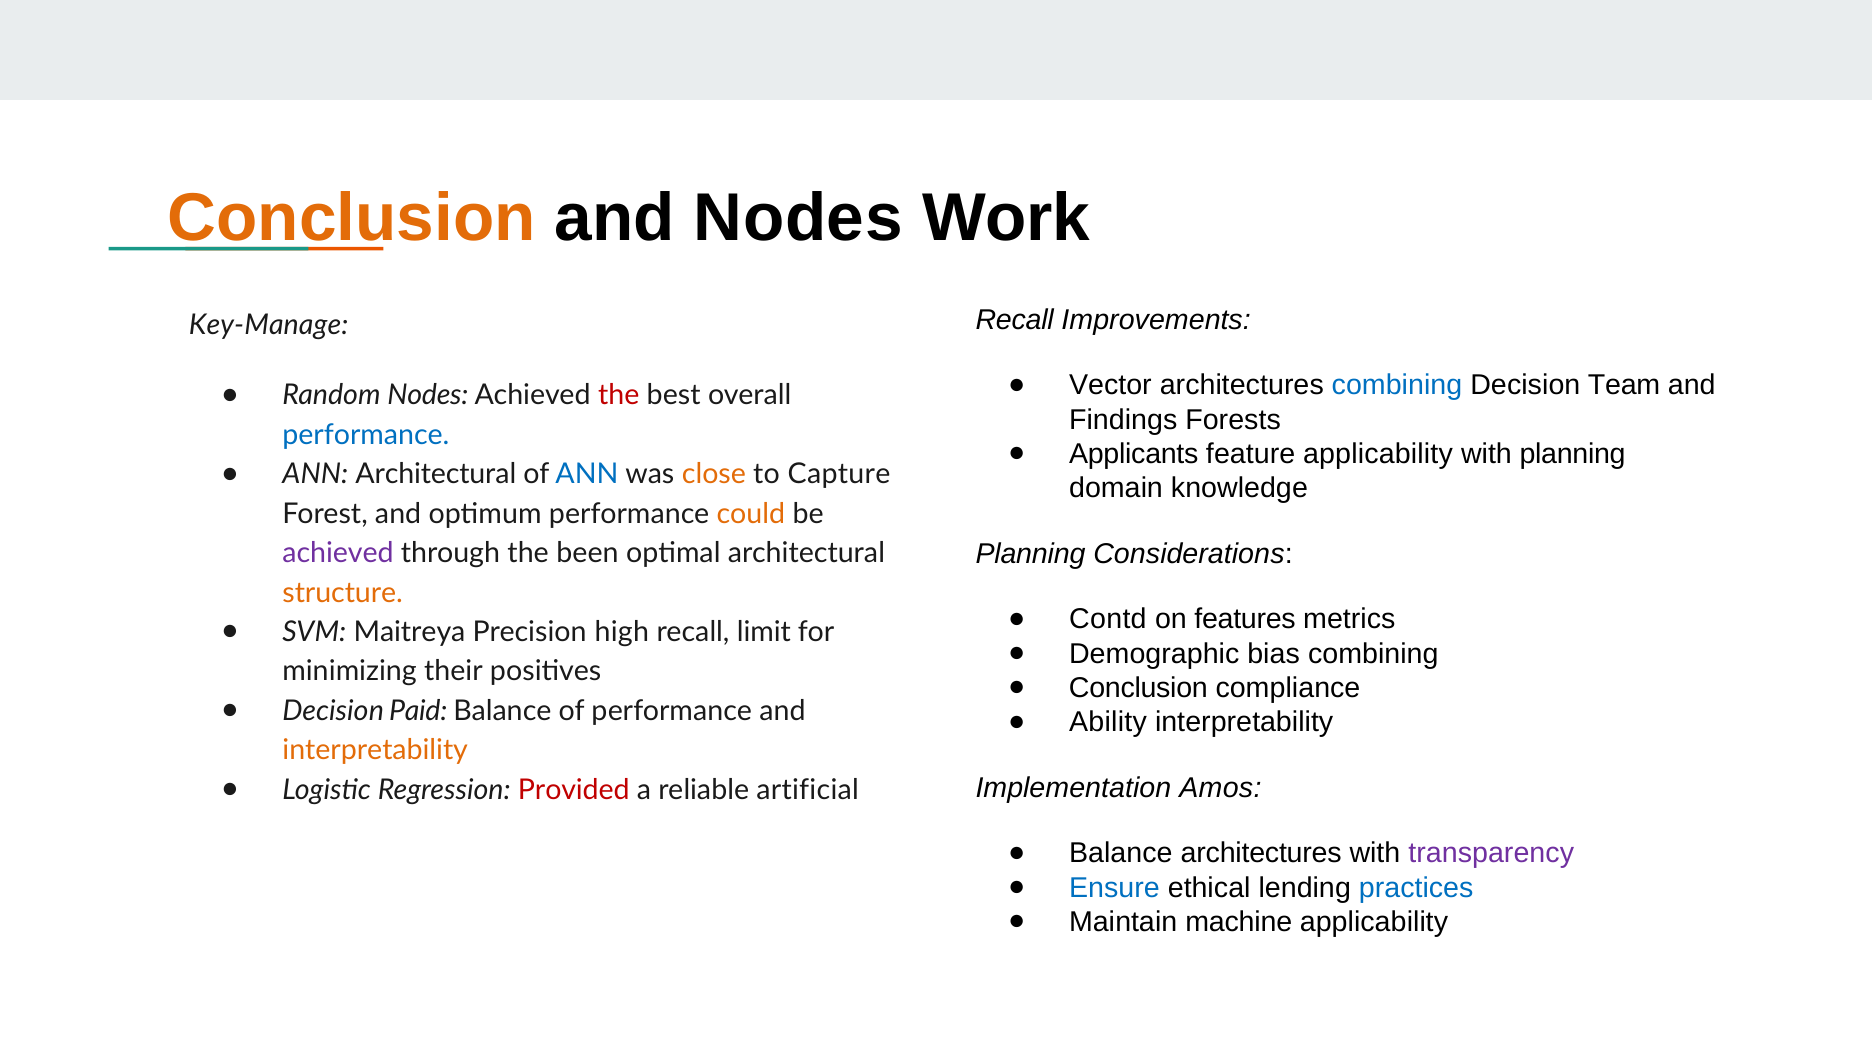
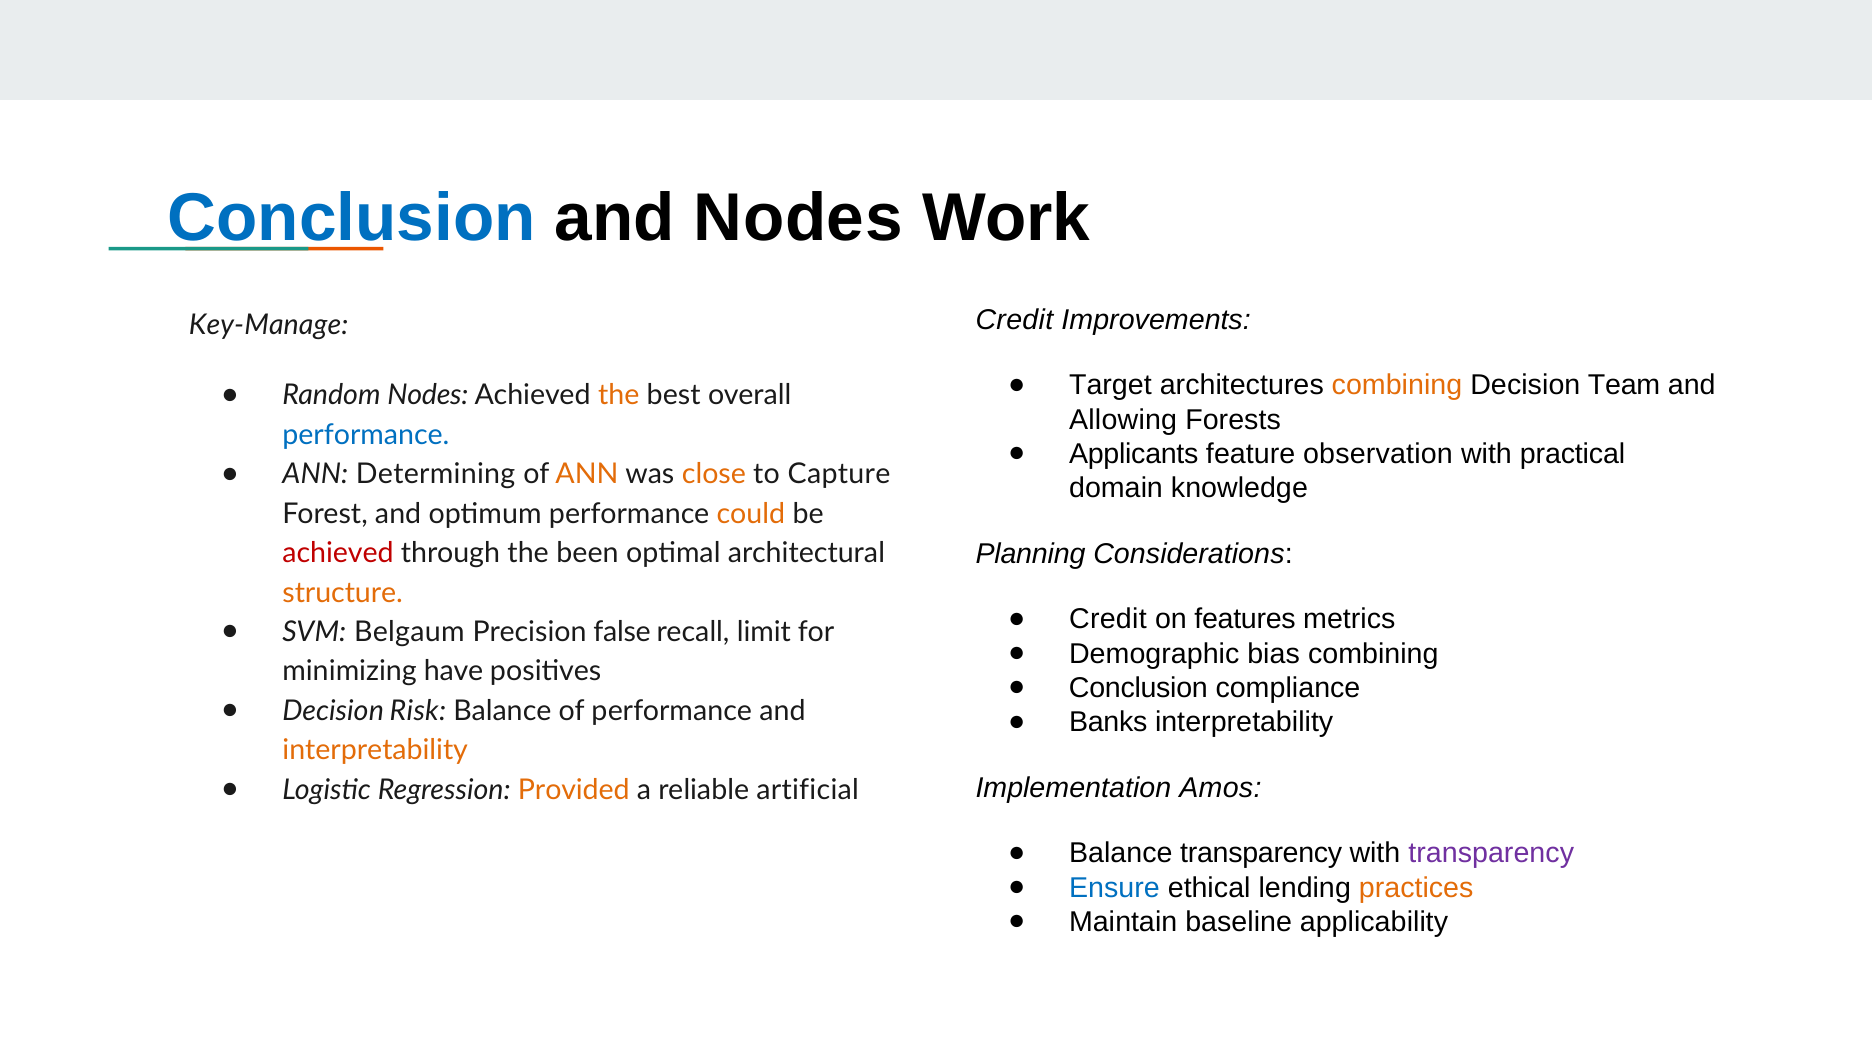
Conclusion at (352, 219) colour: orange -> blue
Recall at (1015, 320): Recall -> Credit
Vector: Vector -> Target
combining at (1397, 385) colour: blue -> orange
the at (619, 396) colour: red -> orange
Findings: Findings -> Allowing
feature applicability: applicability -> observation
with planning: planning -> practical
ANN Architectural: Architectural -> Determining
ANN at (587, 474) colour: blue -> orange
achieved at (338, 553) colour: purple -> red
Contd at (1108, 619): Contd -> Credit
Maitreya: Maitreya -> Belgaum
high: high -> false
their: their -> have
Paid: Paid -> Risk
Ability: Ability -> Banks
Provided colour: red -> orange
Balance architectures: architectures -> transparency
practices colour: blue -> orange
machine: machine -> baseline
